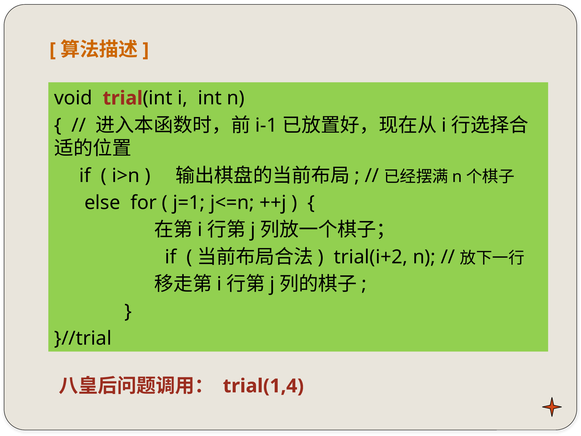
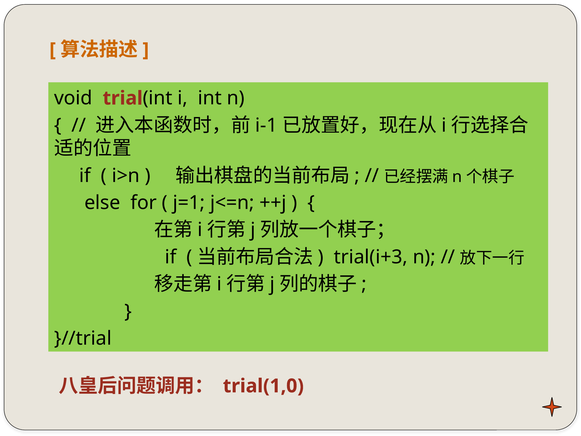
trial(i+2: trial(i+2 -> trial(i+3
trial(1,4: trial(1,4 -> trial(1,0
